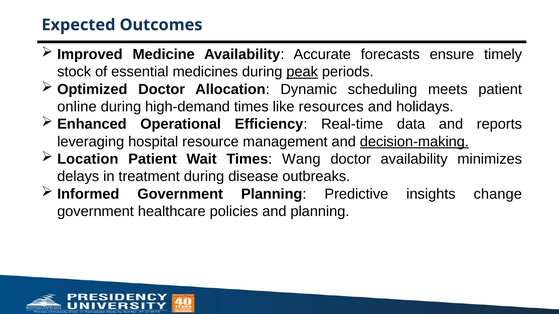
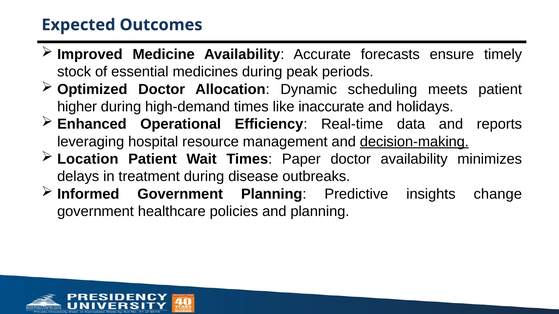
peak underline: present -> none
online: online -> higher
resources: resources -> inaccurate
Wang: Wang -> Paper
